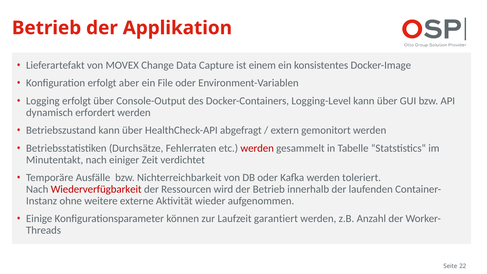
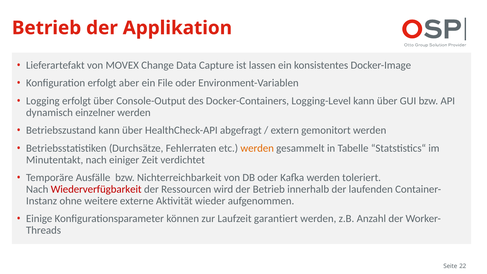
einem: einem -> lassen
erfordert: erfordert -> einzelner
werden at (257, 148) colour: red -> orange
